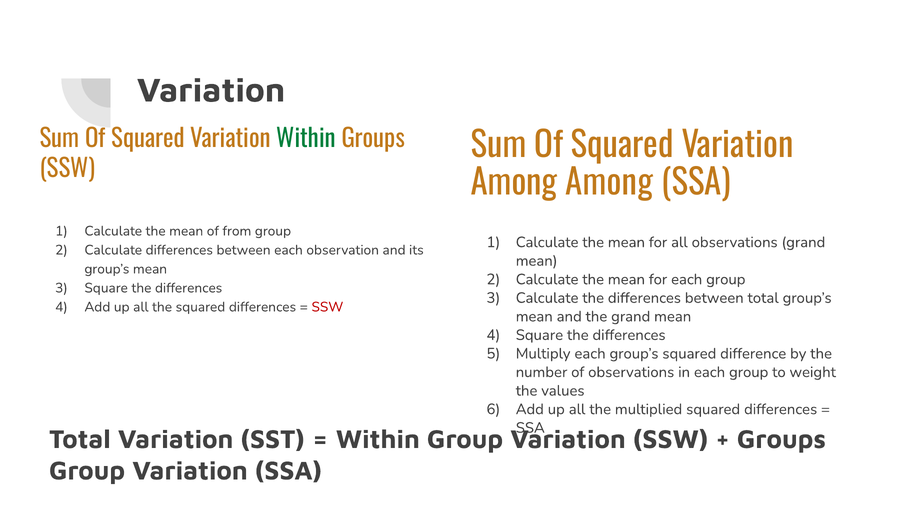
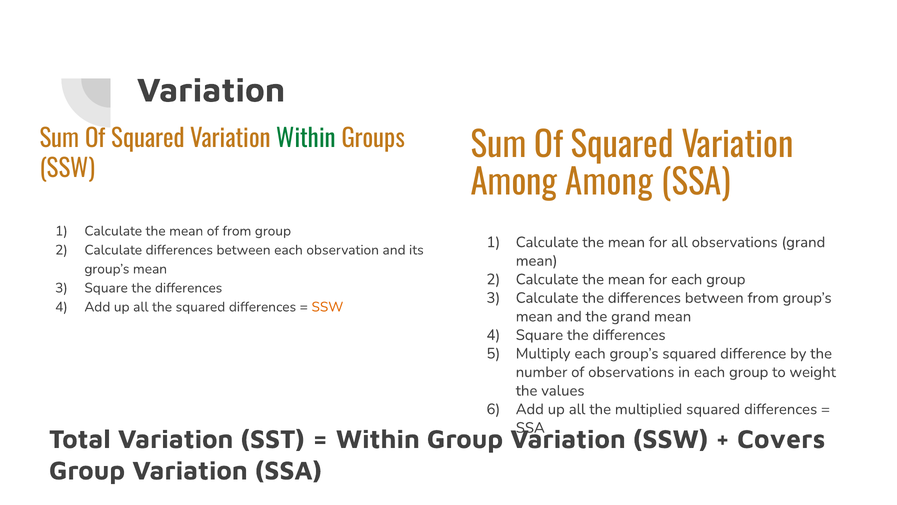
between total: total -> from
SSW at (327, 307) colour: red -> orange
Groups at (781, 439): Groups -> Covers
